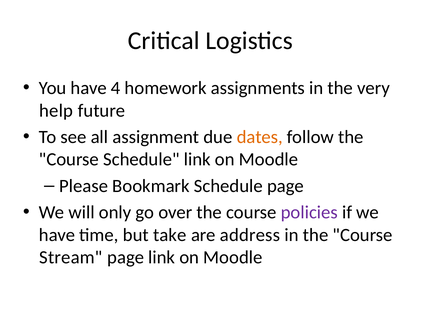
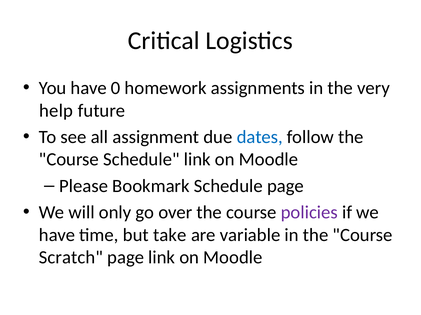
4: 4 -> 0
dates colour: orange -> blue
address: address -> variable
Stream: Stream -> Scratch
